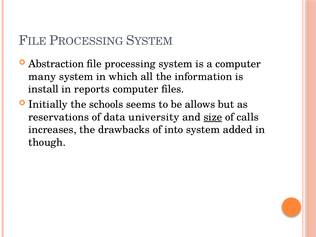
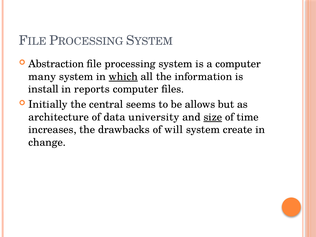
which underline: none -> present
schools: schools -> central
reservations: reservations -> architecture
calls: calls -> time
into: into -> will
added: added -> create
though: though -> change
